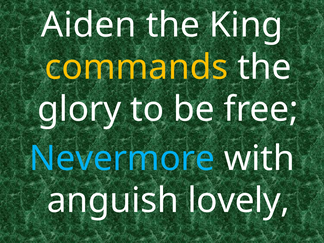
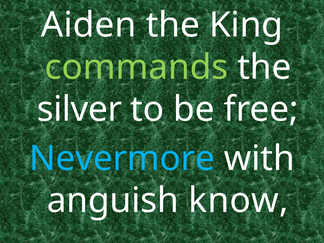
commands colour: yellow -> light green
glory: glory -> silver
lovely: lovely -> know
